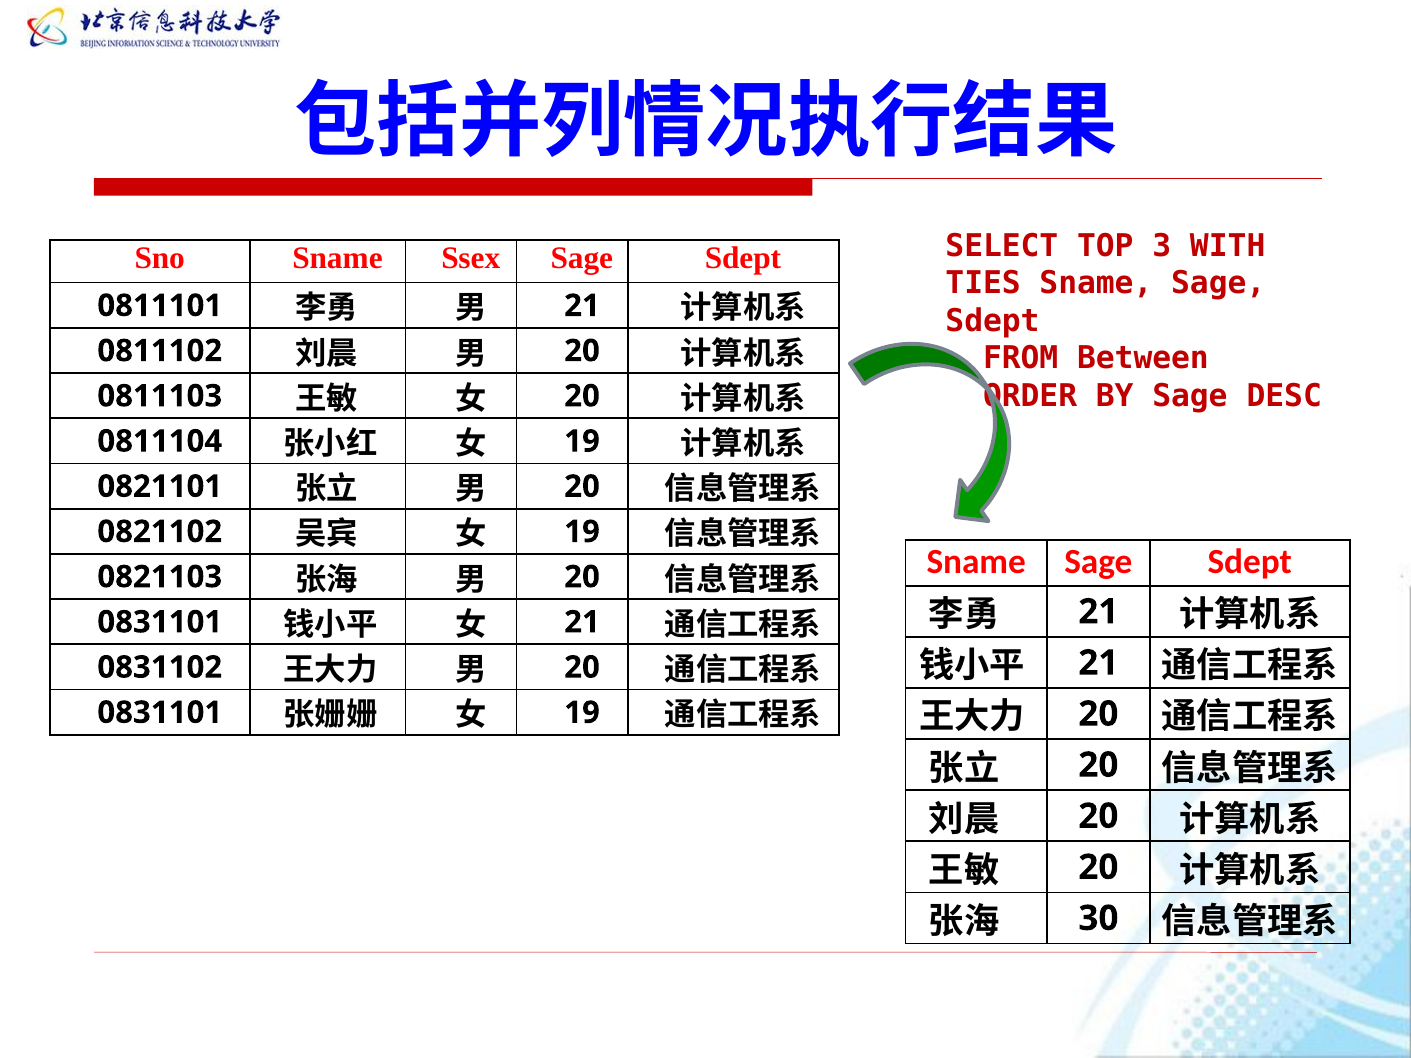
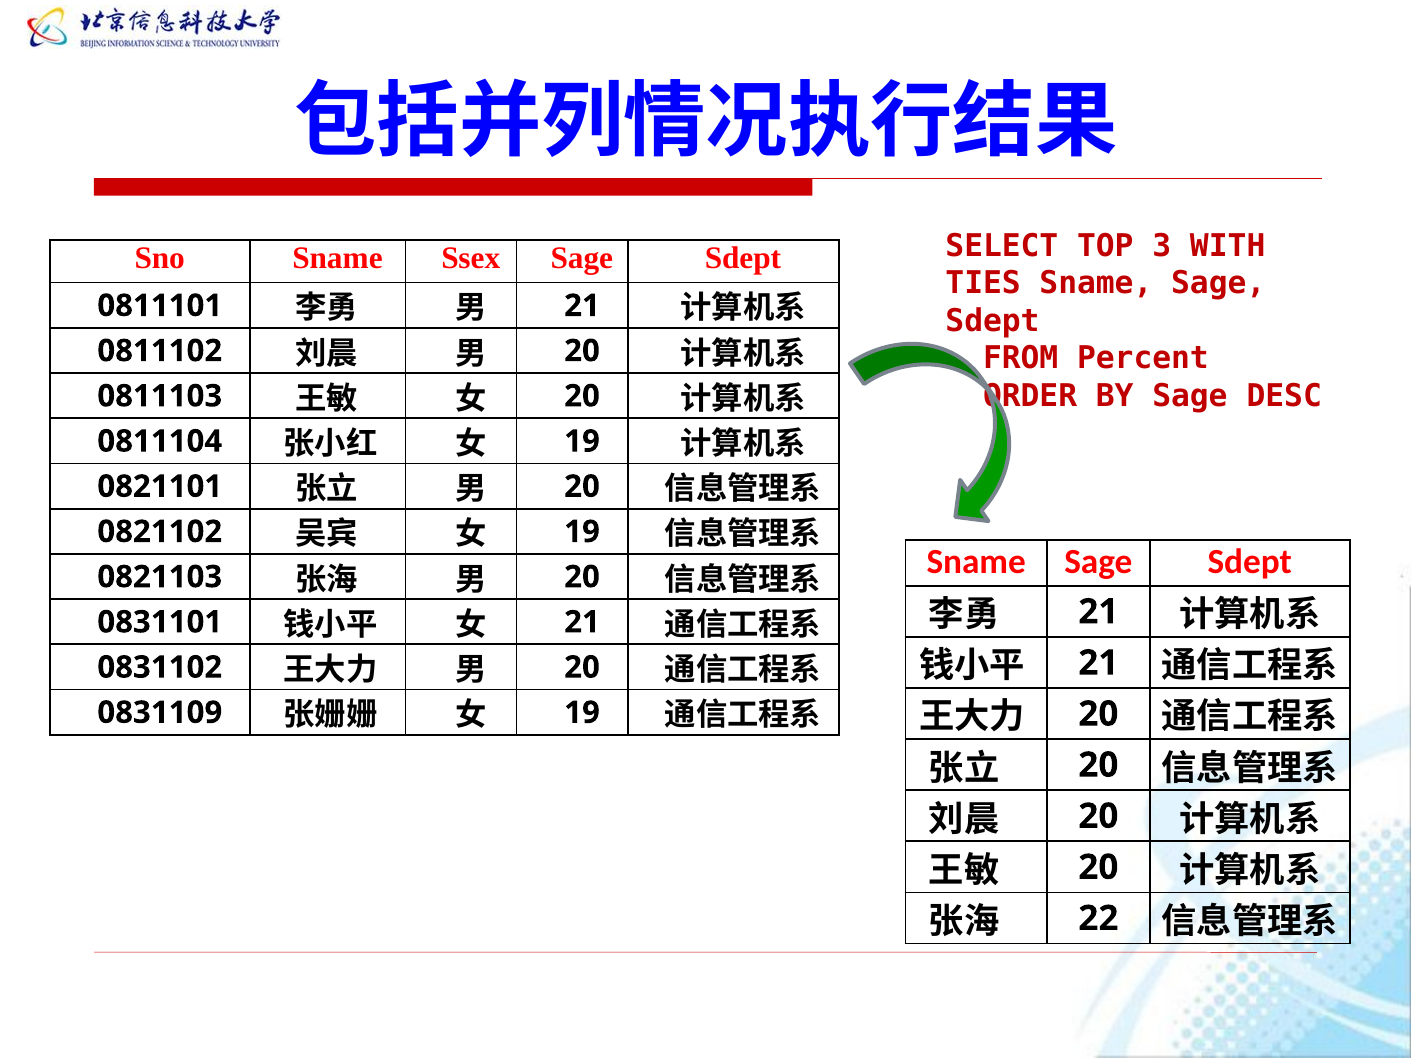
Between: Between -> Percent
0831101 at (160, 713): 0831101 -> 0831109
30: 30 -> 22
